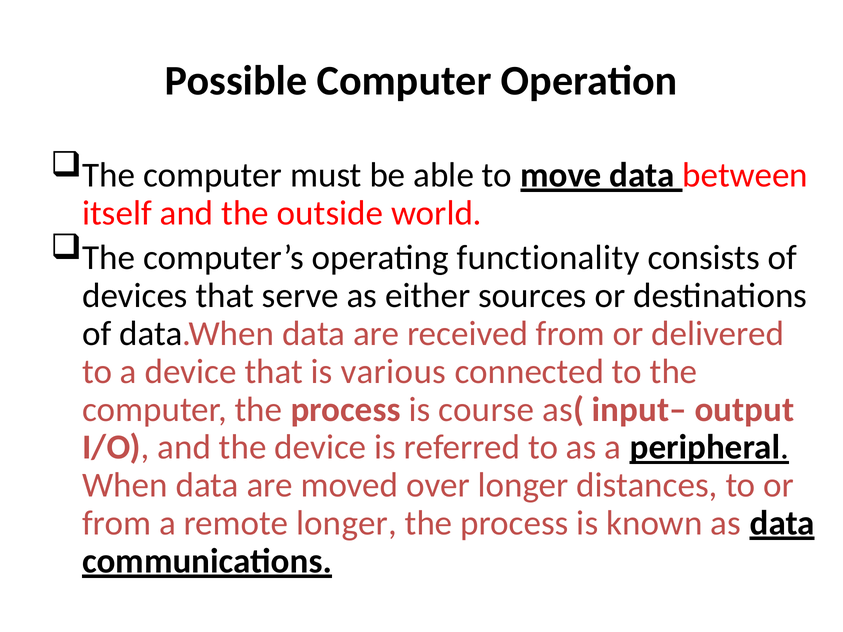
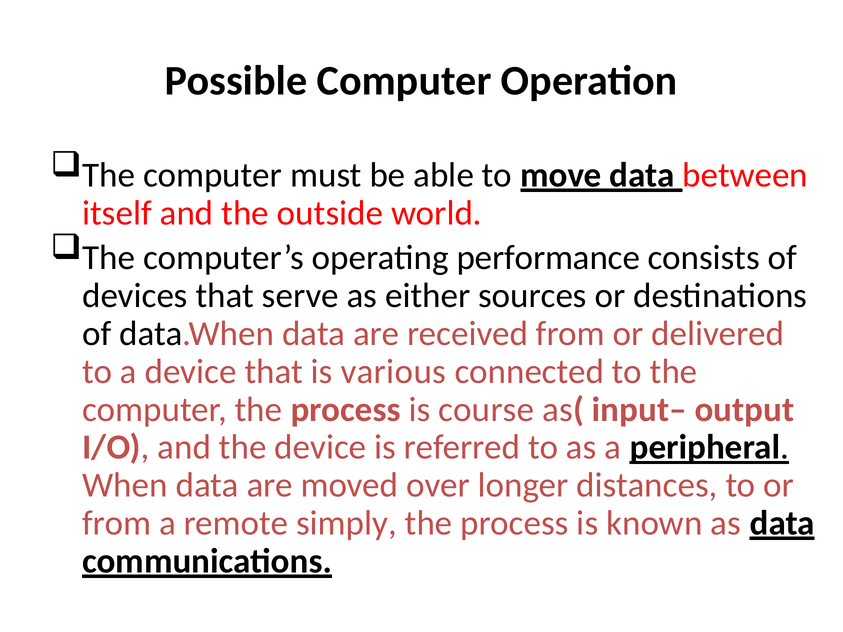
functionality: functionality -> performance
remote longer: longer -> simply
